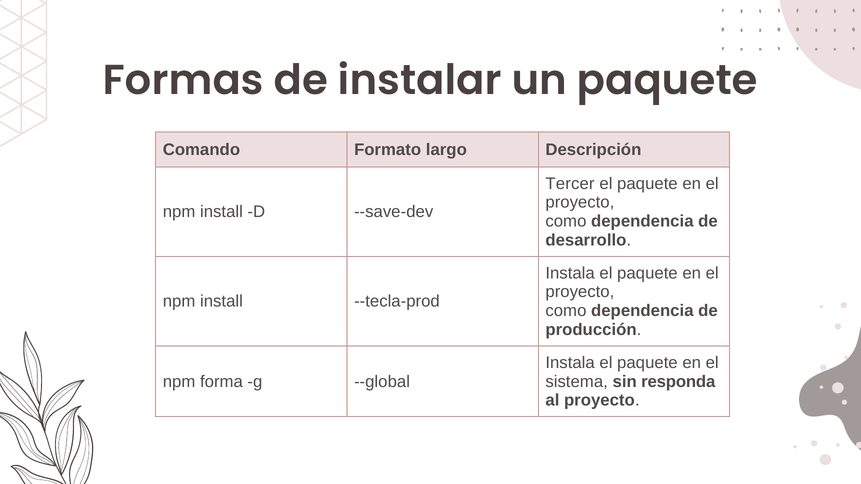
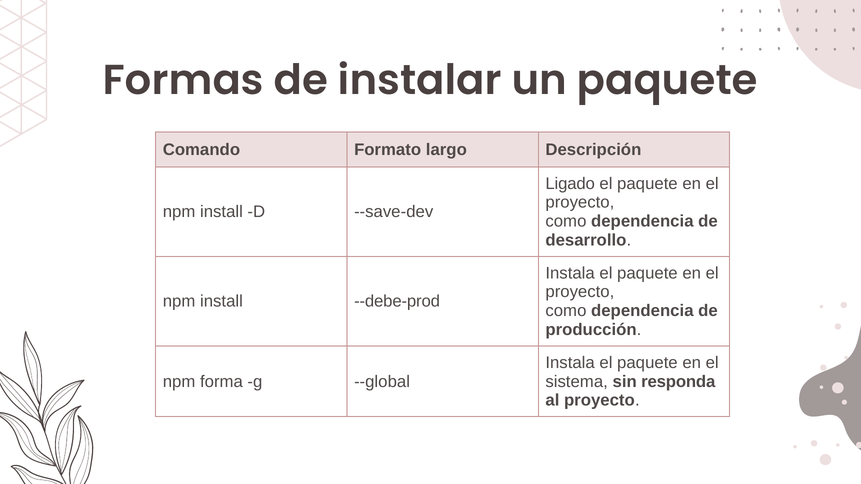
Tercer: Tercer -> Ligado
--tecla-prod: --tecla-prod -> --debe-prod
